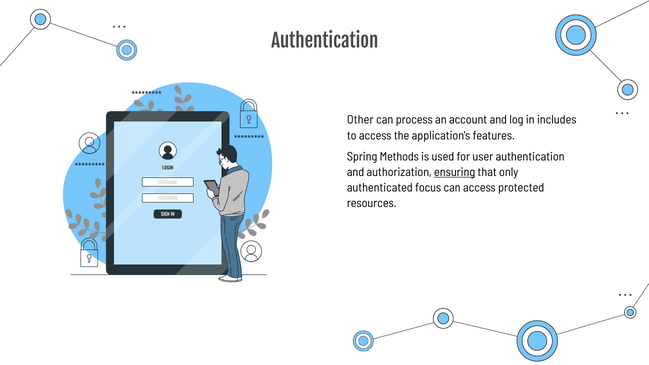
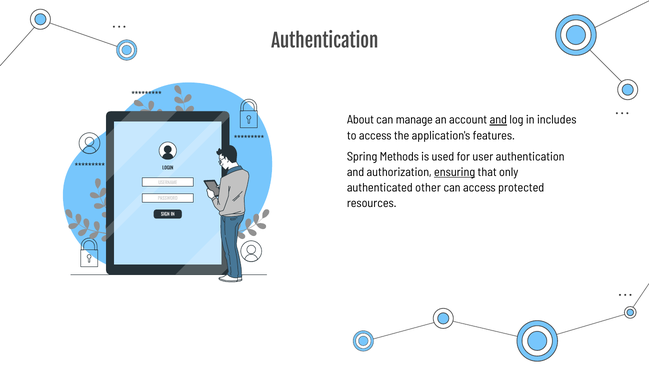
Other: Other -> About
process: process -> manage
and at (498, 120) underline: none -> present
focus: focus -> other
